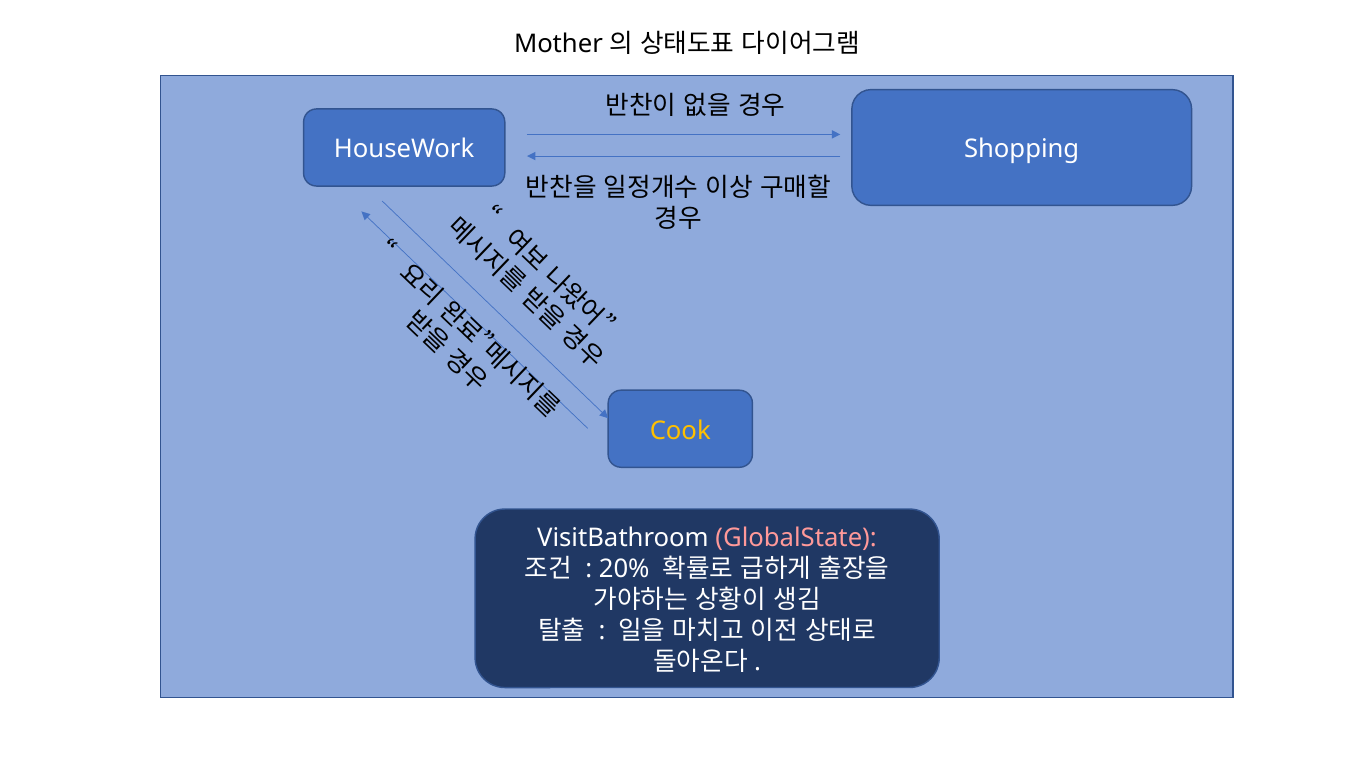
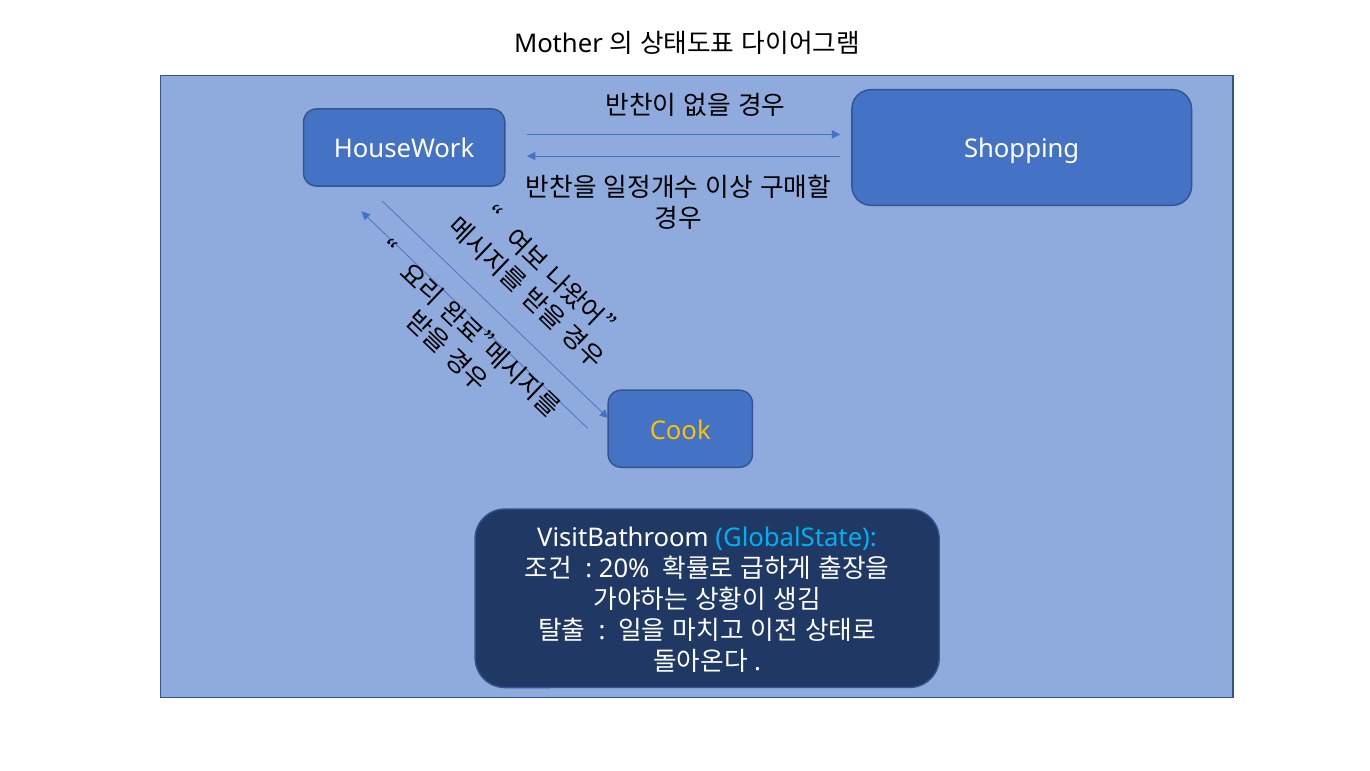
GlobalState colour: pink -> light blue
